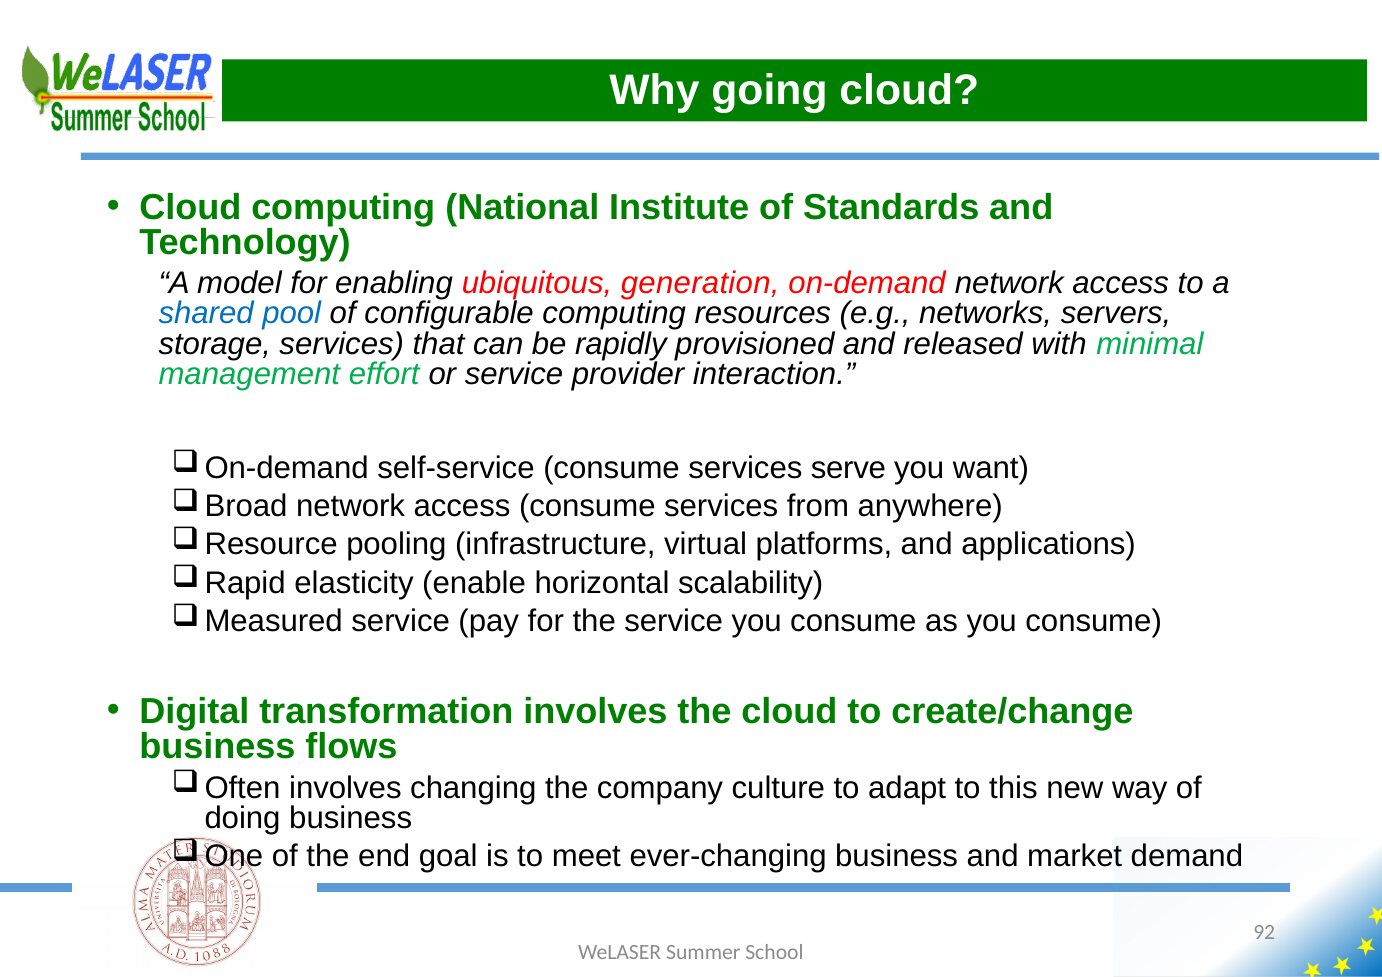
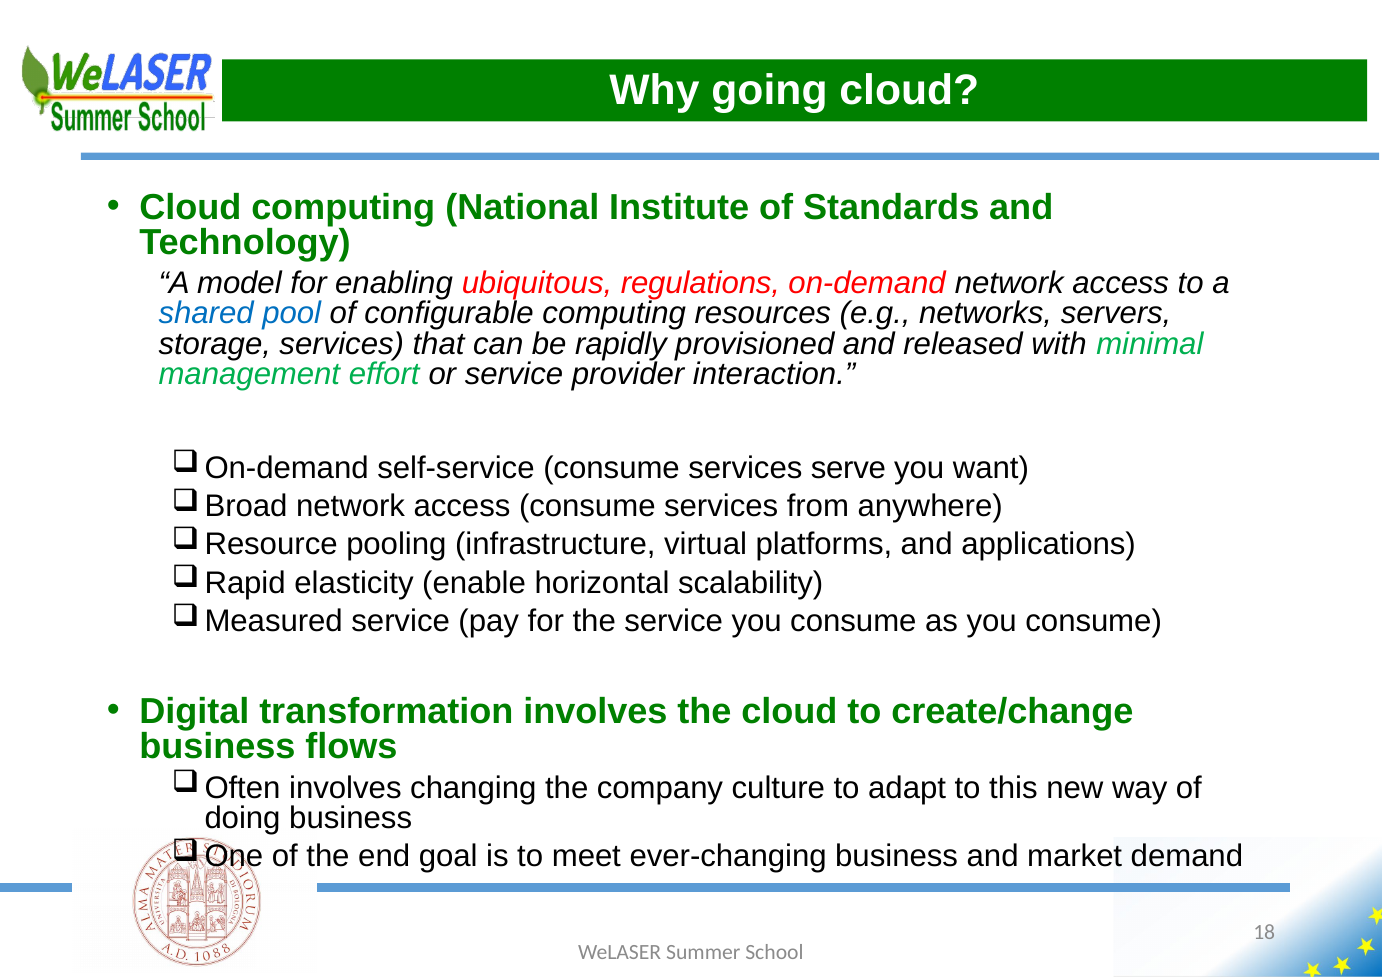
generation: generation -> regulations
92: 92 -> 18
